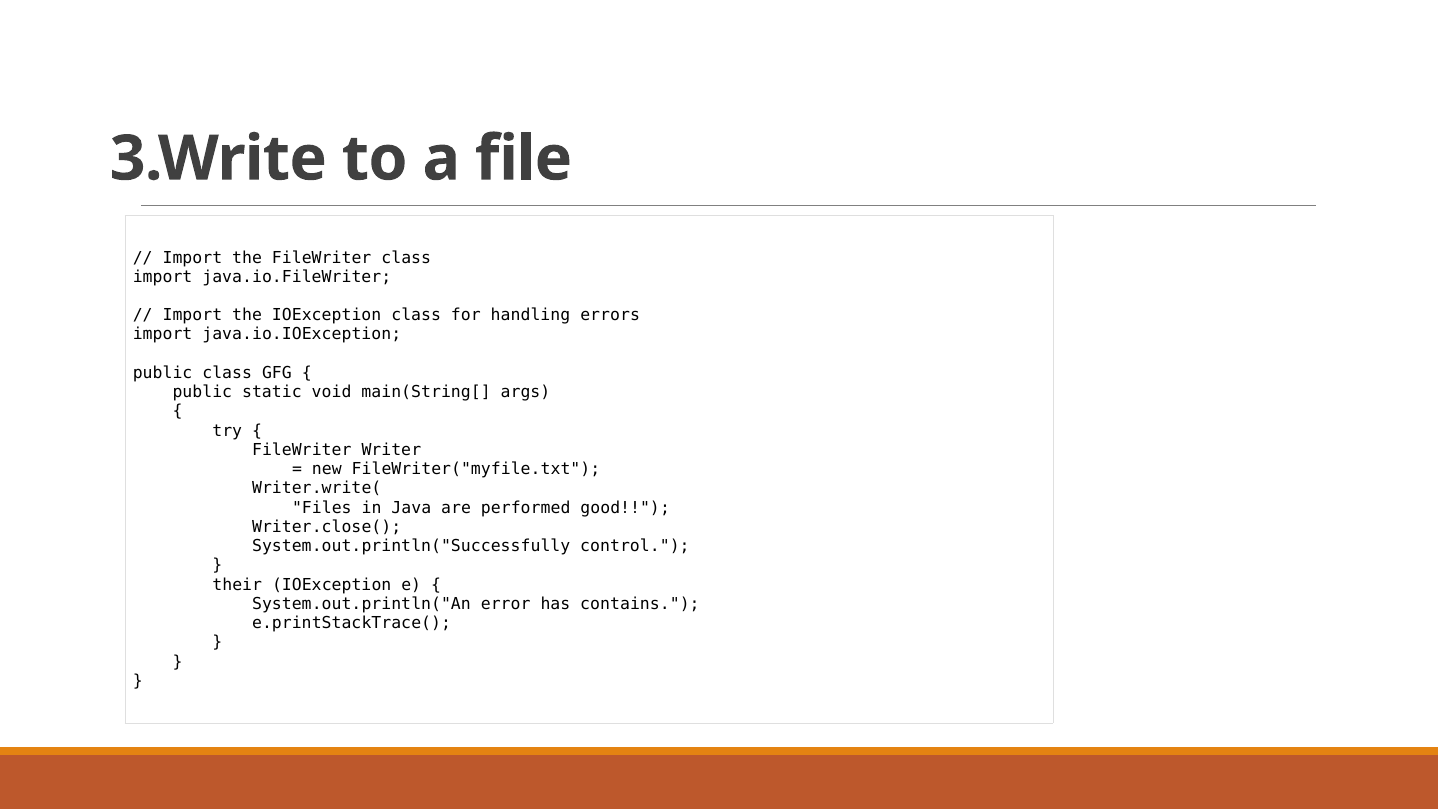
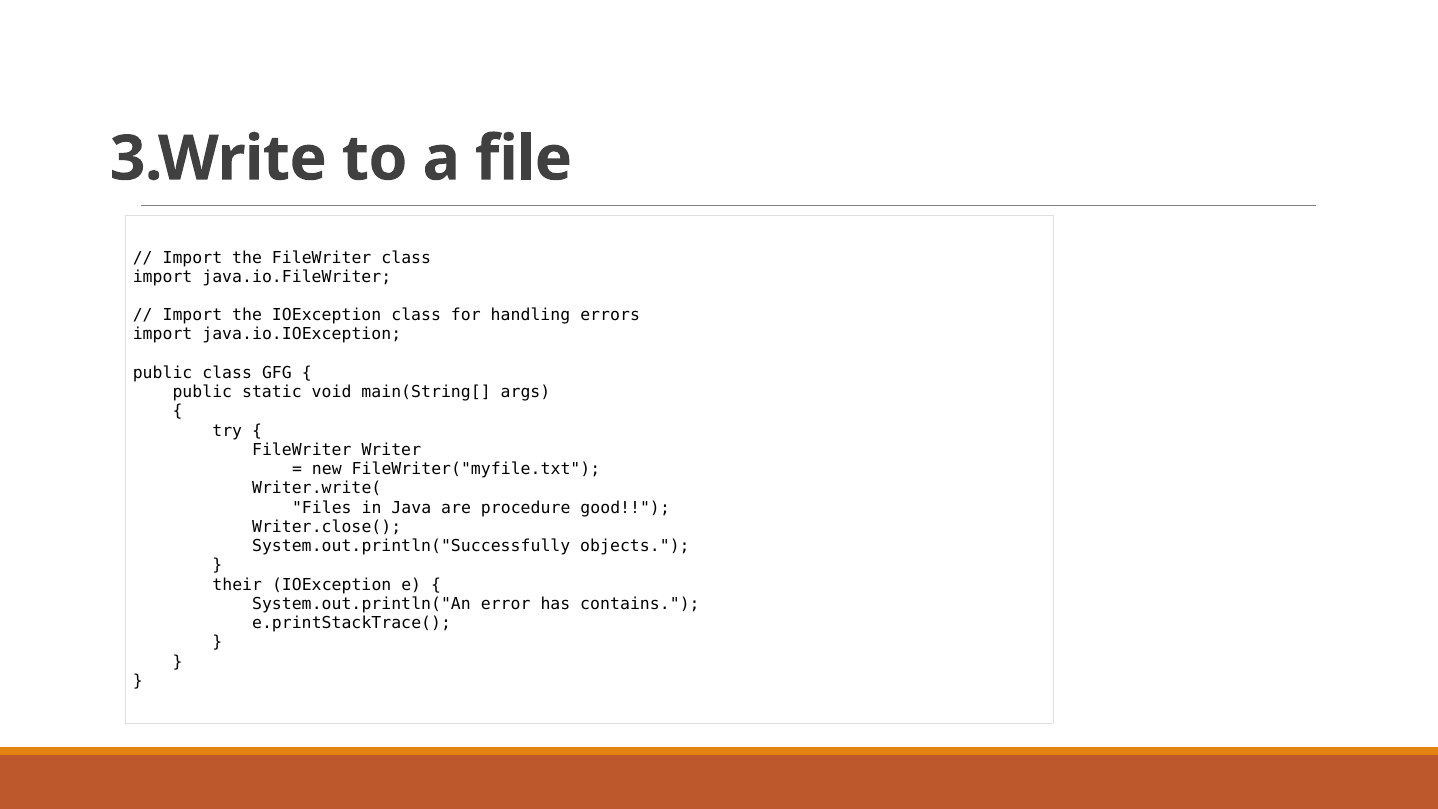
performed: performed -> procedure
control: control -> objects
